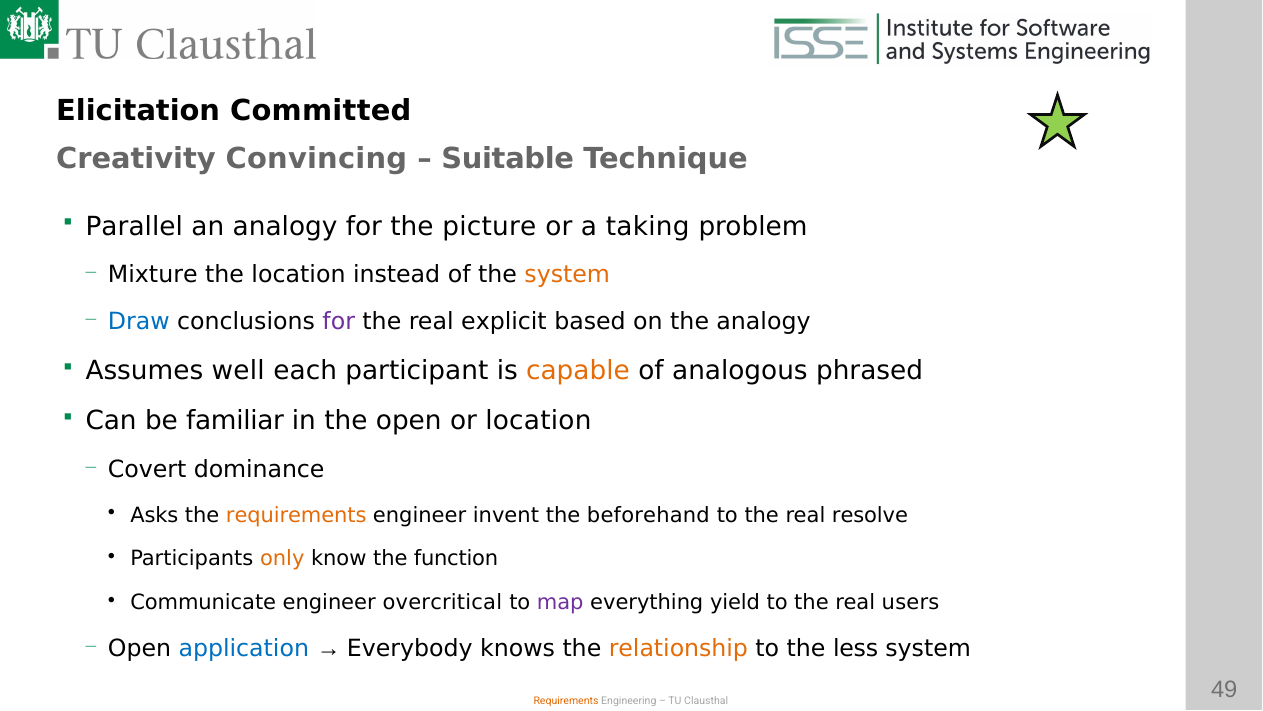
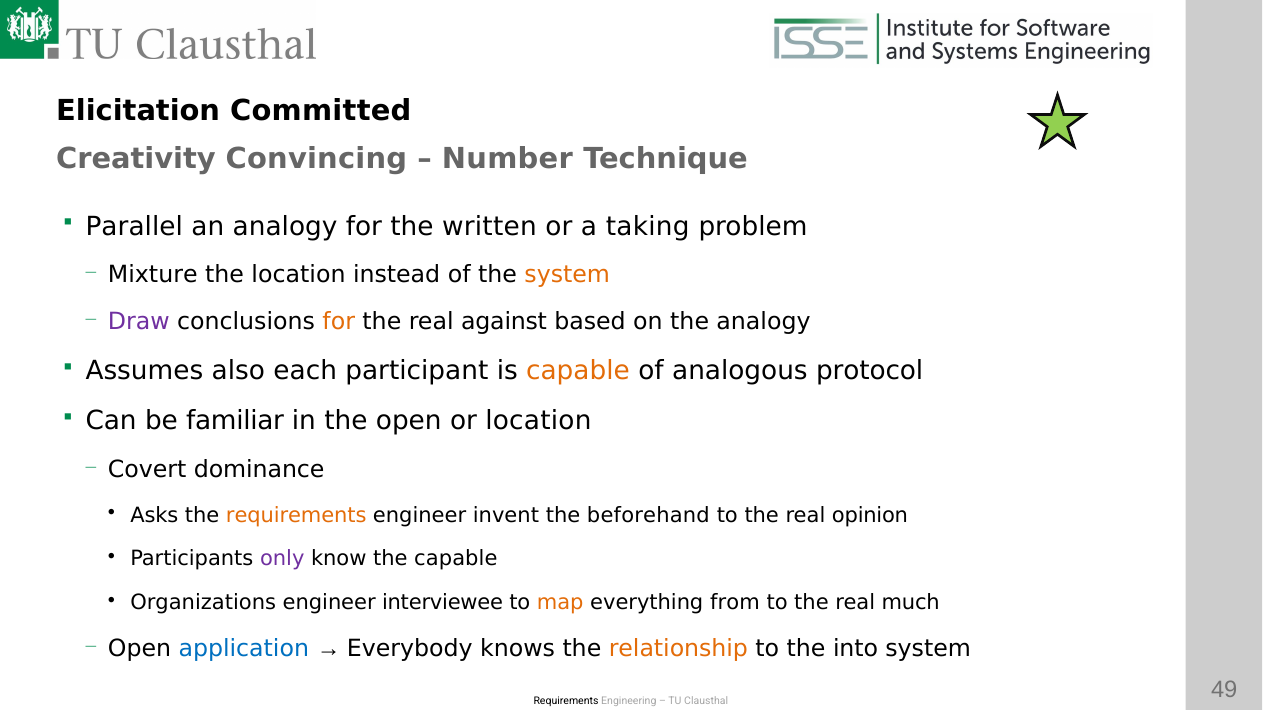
Suitable: Suitable -> Number
picture: picture -> written
Draw colour: blue -> purple
for at (339, 322) colour: purple -> orange
explicit: explicit -> against
well: well -> also
phrased: phrased -> protocol
resolve: resolve -> opinion
only colour: orange -> purple
the function: function -> capable
Communicate: Communicate -> Organizations
overcritical: overcritical -> interviewee
map colour: purple -> orange
yield: yield -> from
users: users -> much
less: less -> into
Requirements at (566, 700) colour: orange -> black
